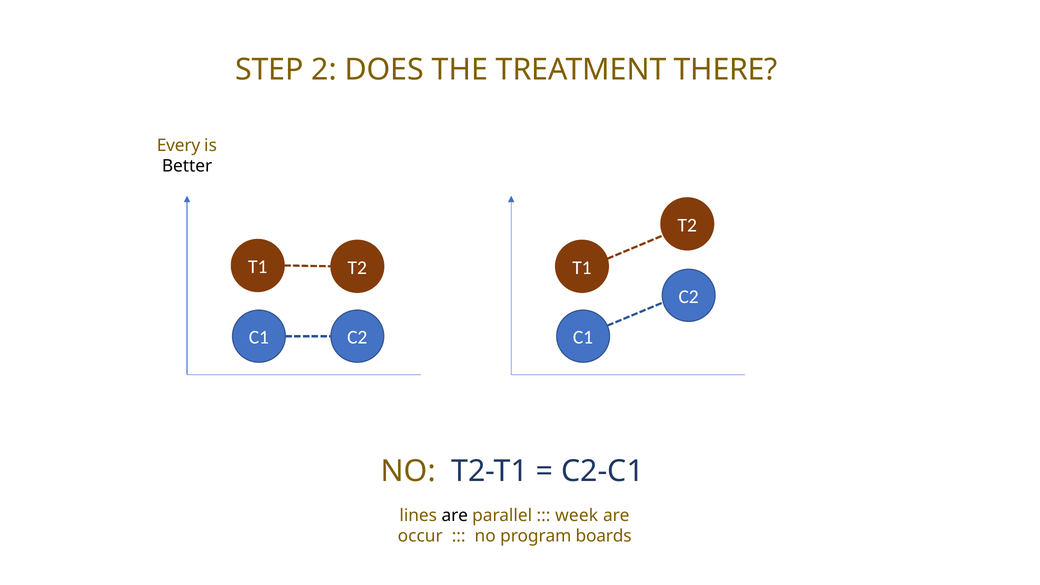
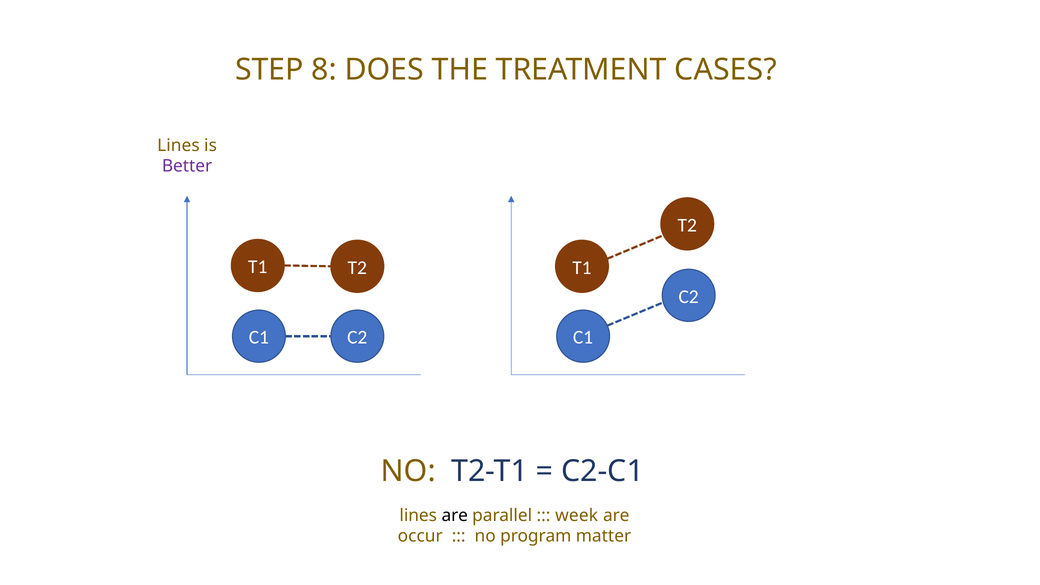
2: 2 -> 8
THERE: THERE -> CASES
Every at (179, 145): Every -> Lines
Better colour: black -> purple
boards: boards -> matter
